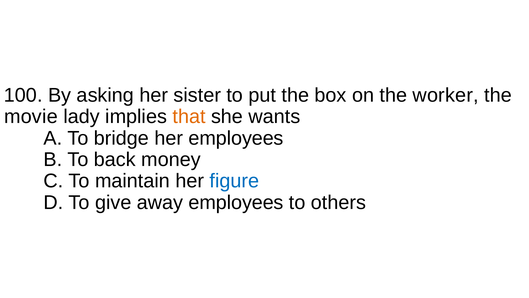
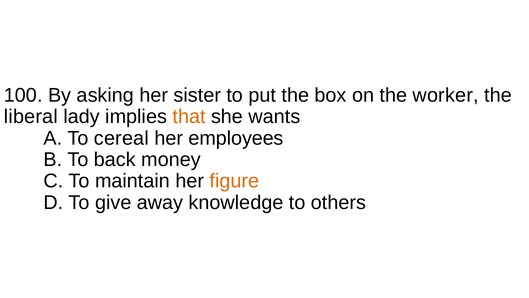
movie: movie -> liberal
bridge: bridge -> cereal
figure colour: blue -> orange
away employees: employees -> knowledge
